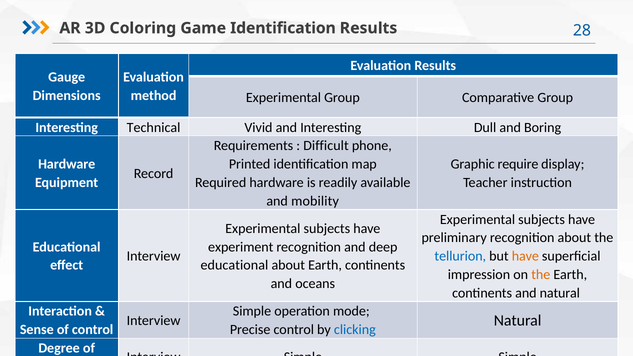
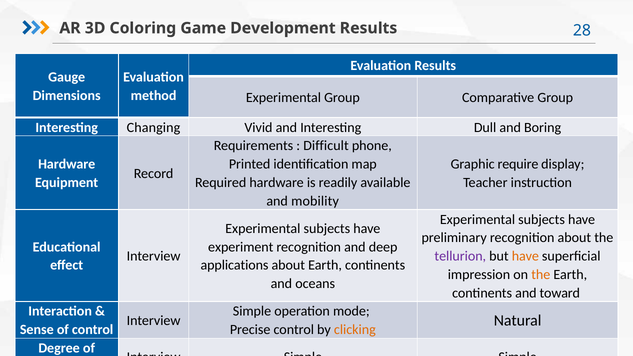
Game Identification: Identification -> Development
Technical: Technical -> Changing
tellurion colour: blue -> purple
educational at (234, 265): educational -> applications
and natural: natural -> toward
clicking colour: blue -> orange
